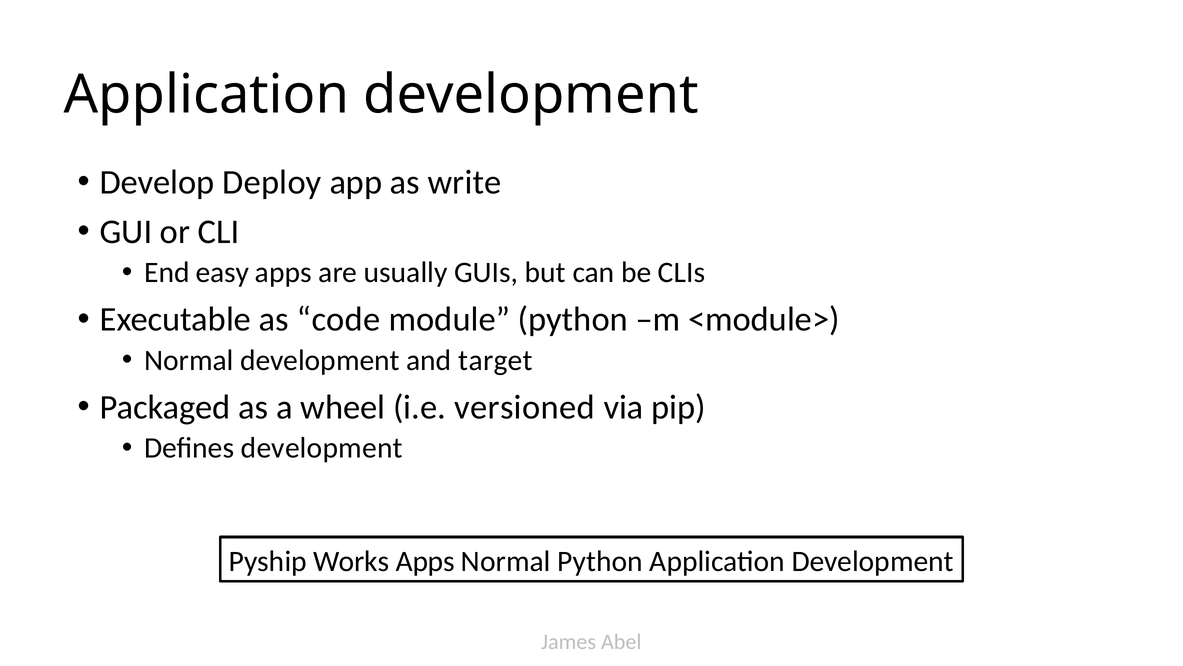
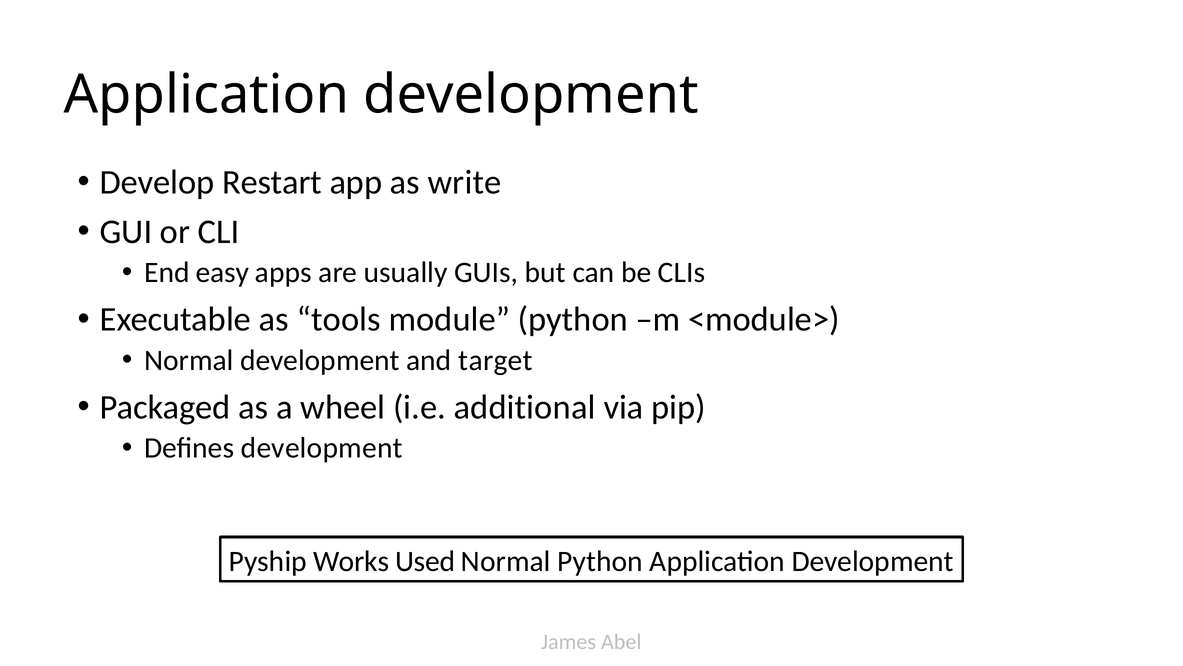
Deploy: Deploy -> Restart
code: code -> tools
versioned: versioned -> additional
Works Apps: Apps -> Used
